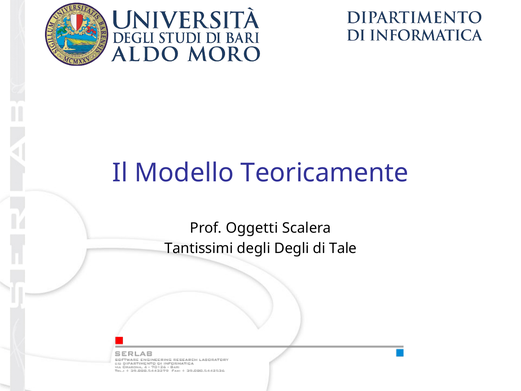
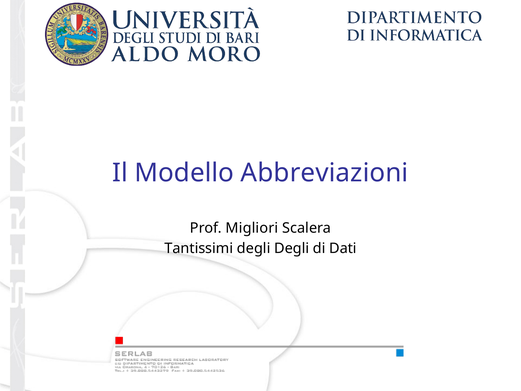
Teoricamente: Teoricamente -> Abbreviazioni
Oggetti: Oggetti -> Migliori
Tale: Tale -> Dati
